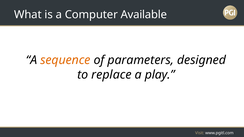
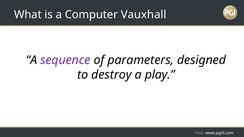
Available: Available -> Vauxhall
sequence colour: orange -> purple
replace: replace -> destroy
